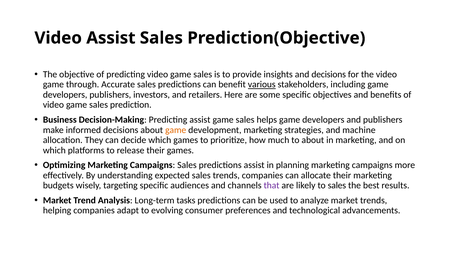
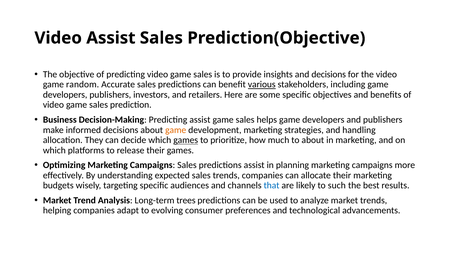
through: through -> random
machine: machine -> handling
games at (186, 140) underline: none -> present
that colour: purple -> blue
to sales: sales -> such
tasks: tasks -> trees
